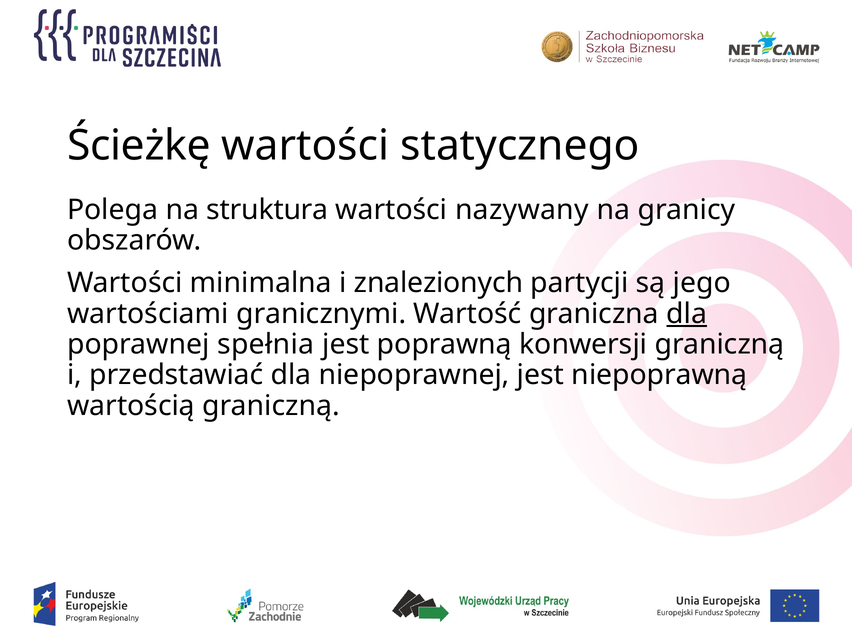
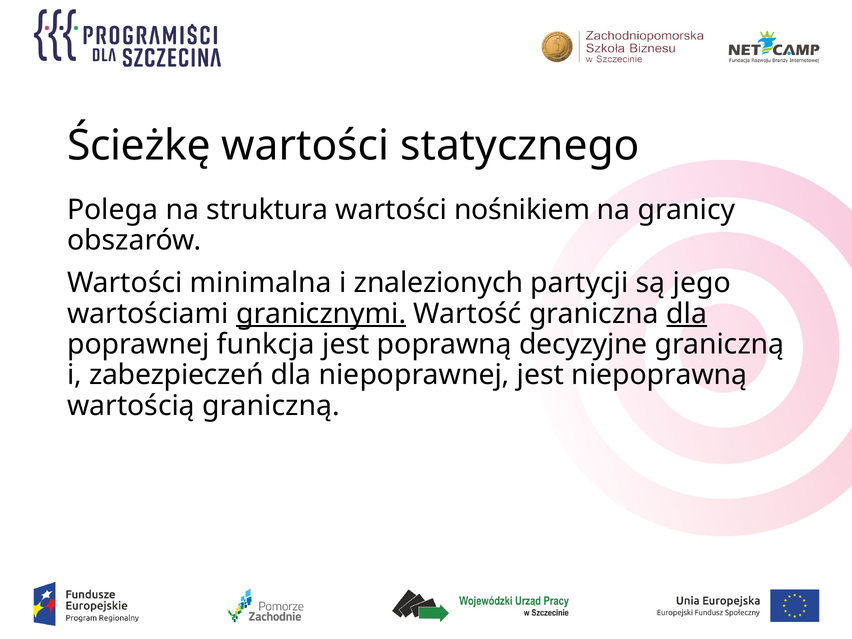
nazywany: nazywany -> nośnikiem
granicznymi underline: none -> present
spełnia: spełnia -> funkcja
konwersji: konwersji -> decyzyjne
przedstawiać: przedstawiać -> zabezpieczeń
